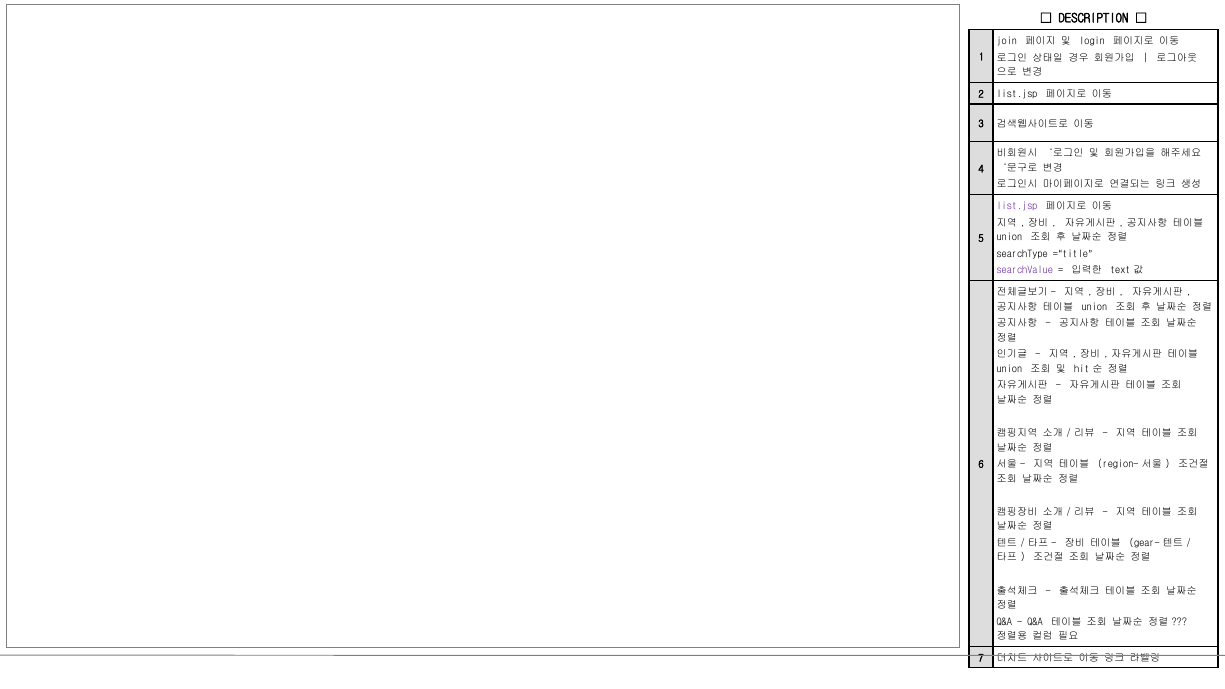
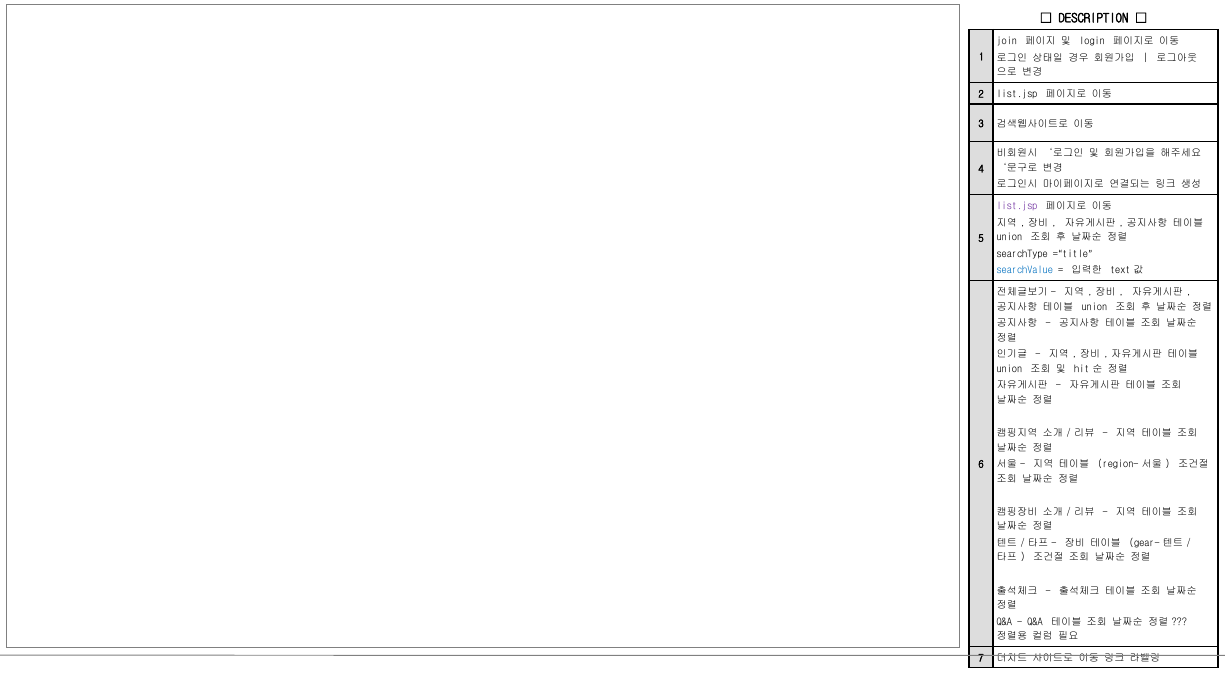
searchValue colour: purple -> blue
